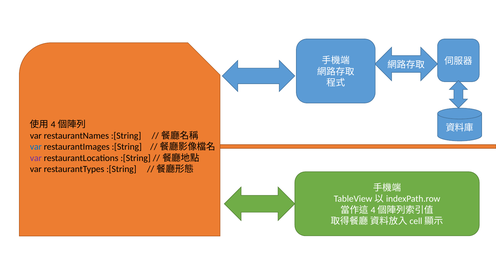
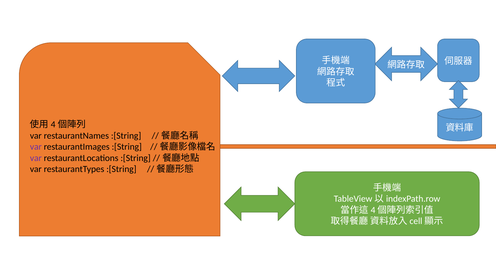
var at (36, 147) colour: blue -> purple
